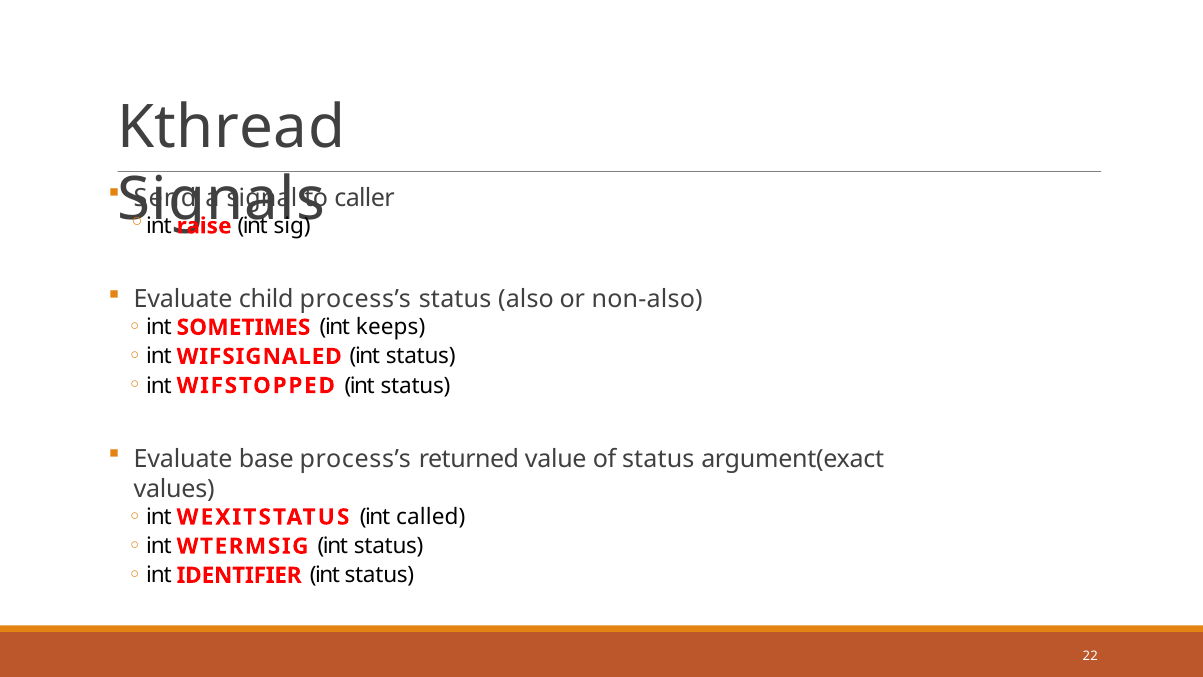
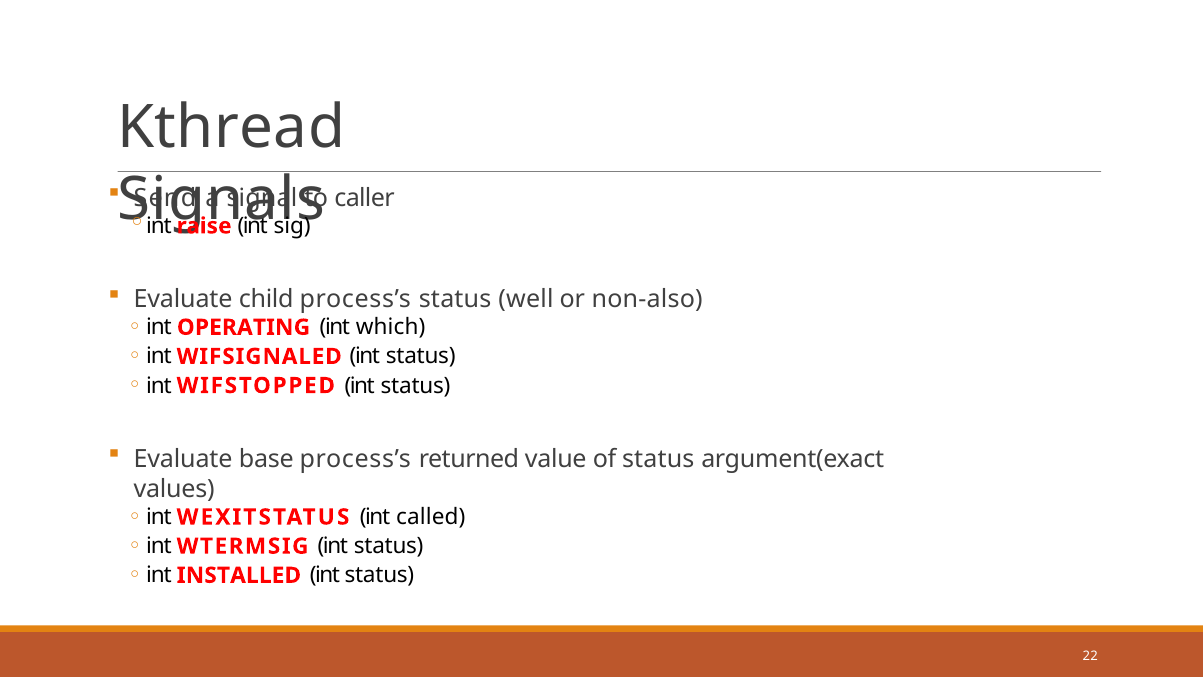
also: also -> well
SOMETIMES: SOMETIMES -> OPERATING
keeps: keeps -> which
IDENTIFIER: IDENTIFIER -> INSTALLED
